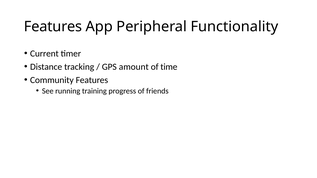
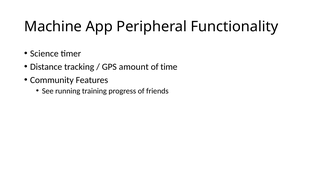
Features at (53, 27): Features -> Machine
Current: Current -> Science
